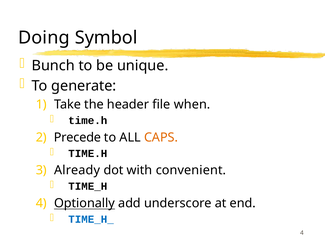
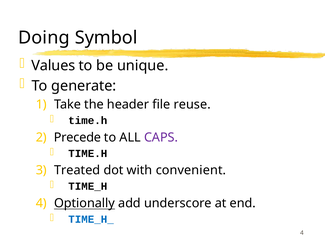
Bunch: Bunch -> Values
when: when -> reuse
CAPS colour: orange -> purple
Already: Already -> Treated
